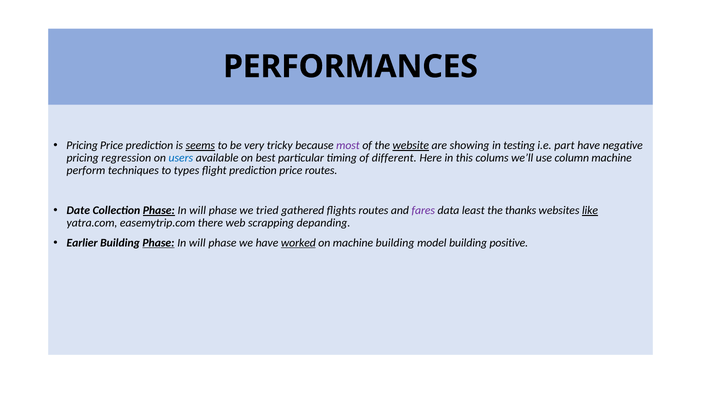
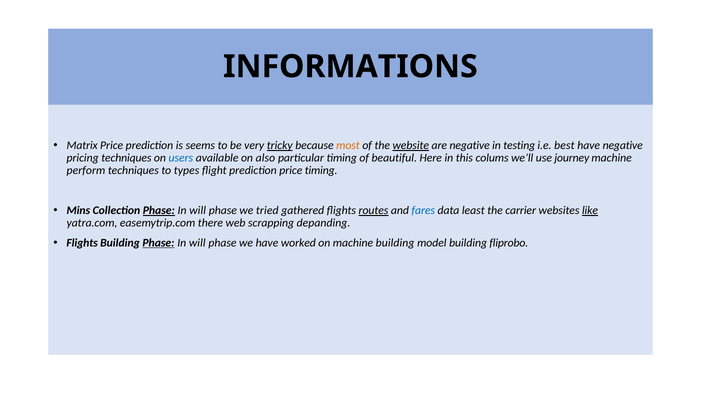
PERFORMANCES: PERFORMANCES -> INFORMATIONS
Pricing at (82, 146): Pricing -> Matrix
seems underline: present -> none
tricky underline: none -> present
most colour: purple -> orange
are showing: showing -> negative
part: part -> best
pricing regression: regression -> techniques
best: best -> also
different: different -> beautiful
column: column -> journey
price routes: routes -> timing
Date: Date -> Mins
routes at (373, 211) underline: none -> present
fares colour: purple -> blue
thanks: thanks -> carrier
Earlier at (82, 243): Earlier -> Flights
worked underline: present -> none
positive: positive -> fliprobo
